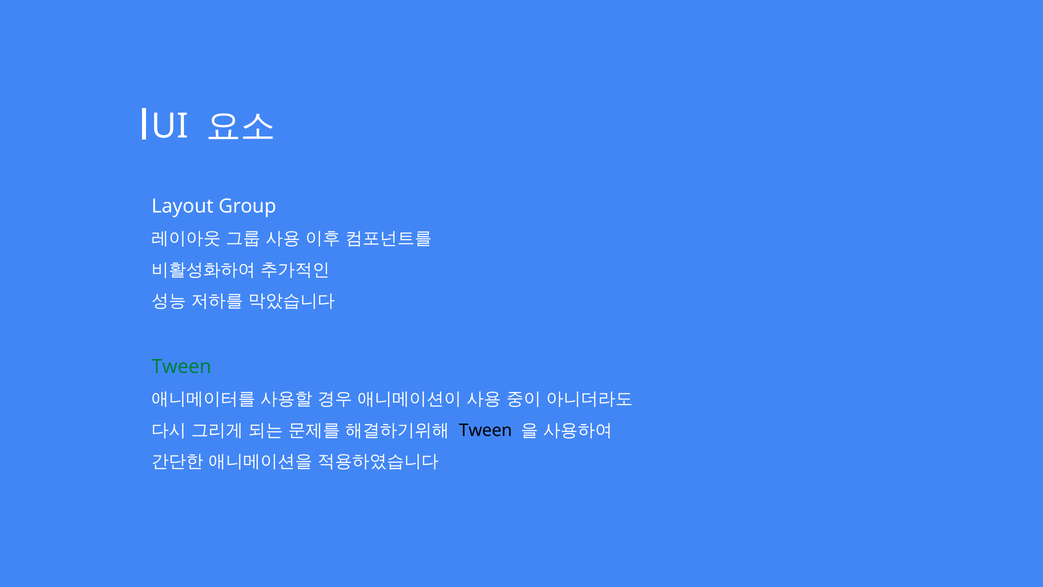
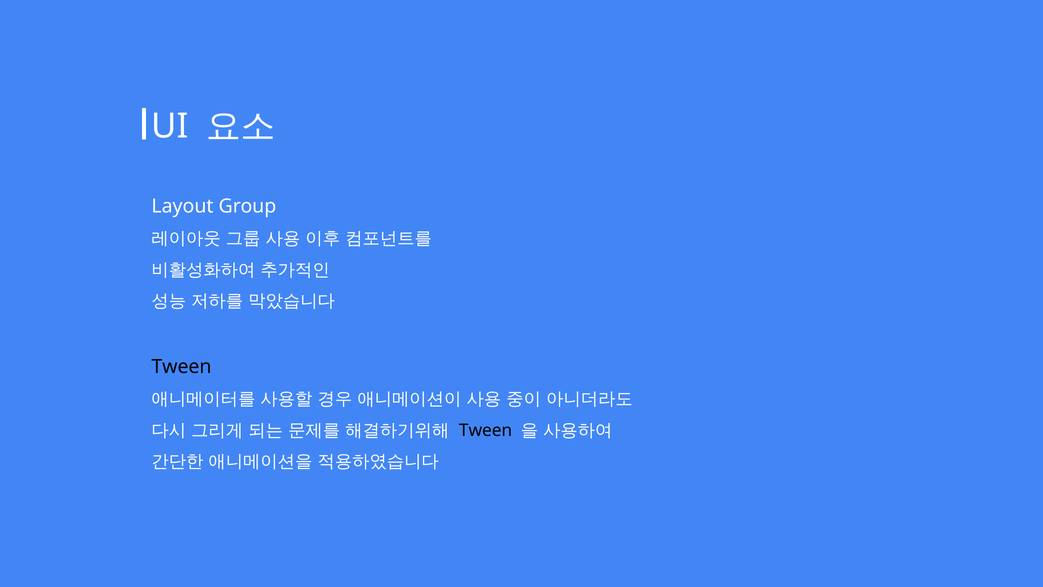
Tween at (181, 366) colour: green -> black
